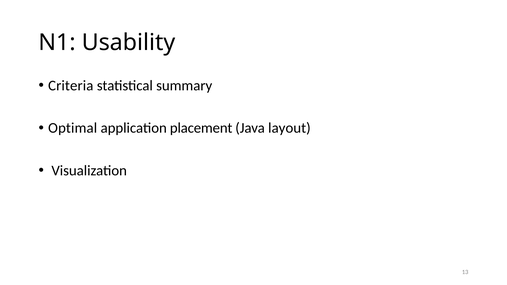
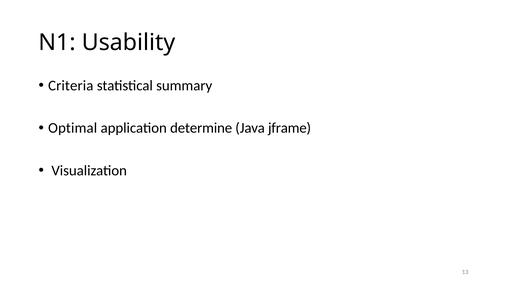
placement: placement -> determine
layout: layout -> jframe
